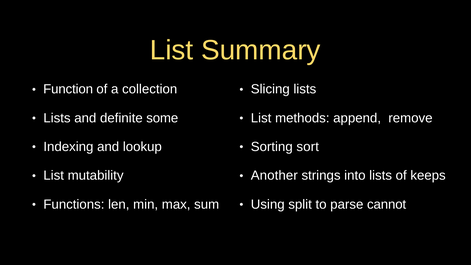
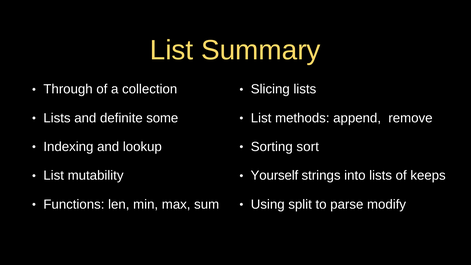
Function: Function -> Through
Another: Another -> Yourself
cannot: cannot -> modify
